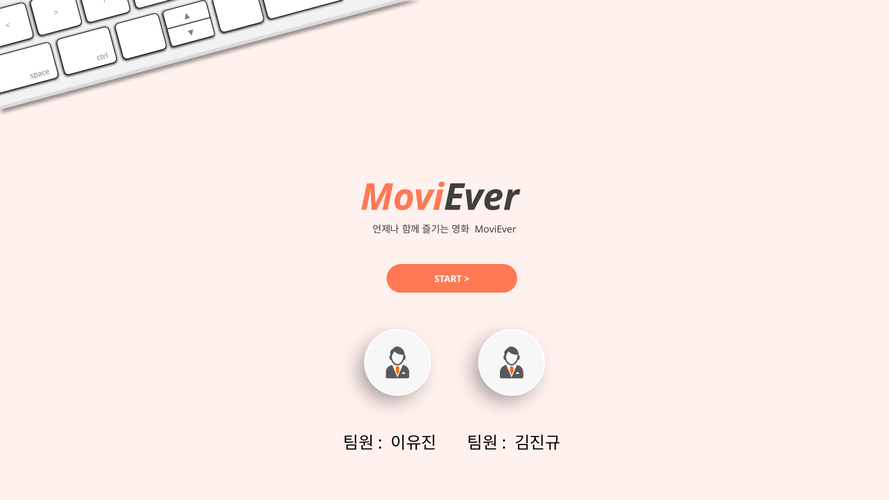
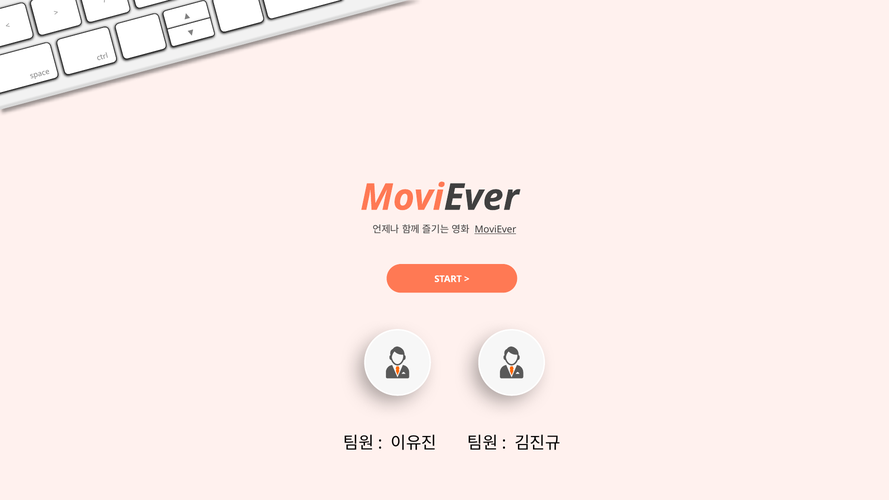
MoviEver at (496, 230) underline: none -> present
